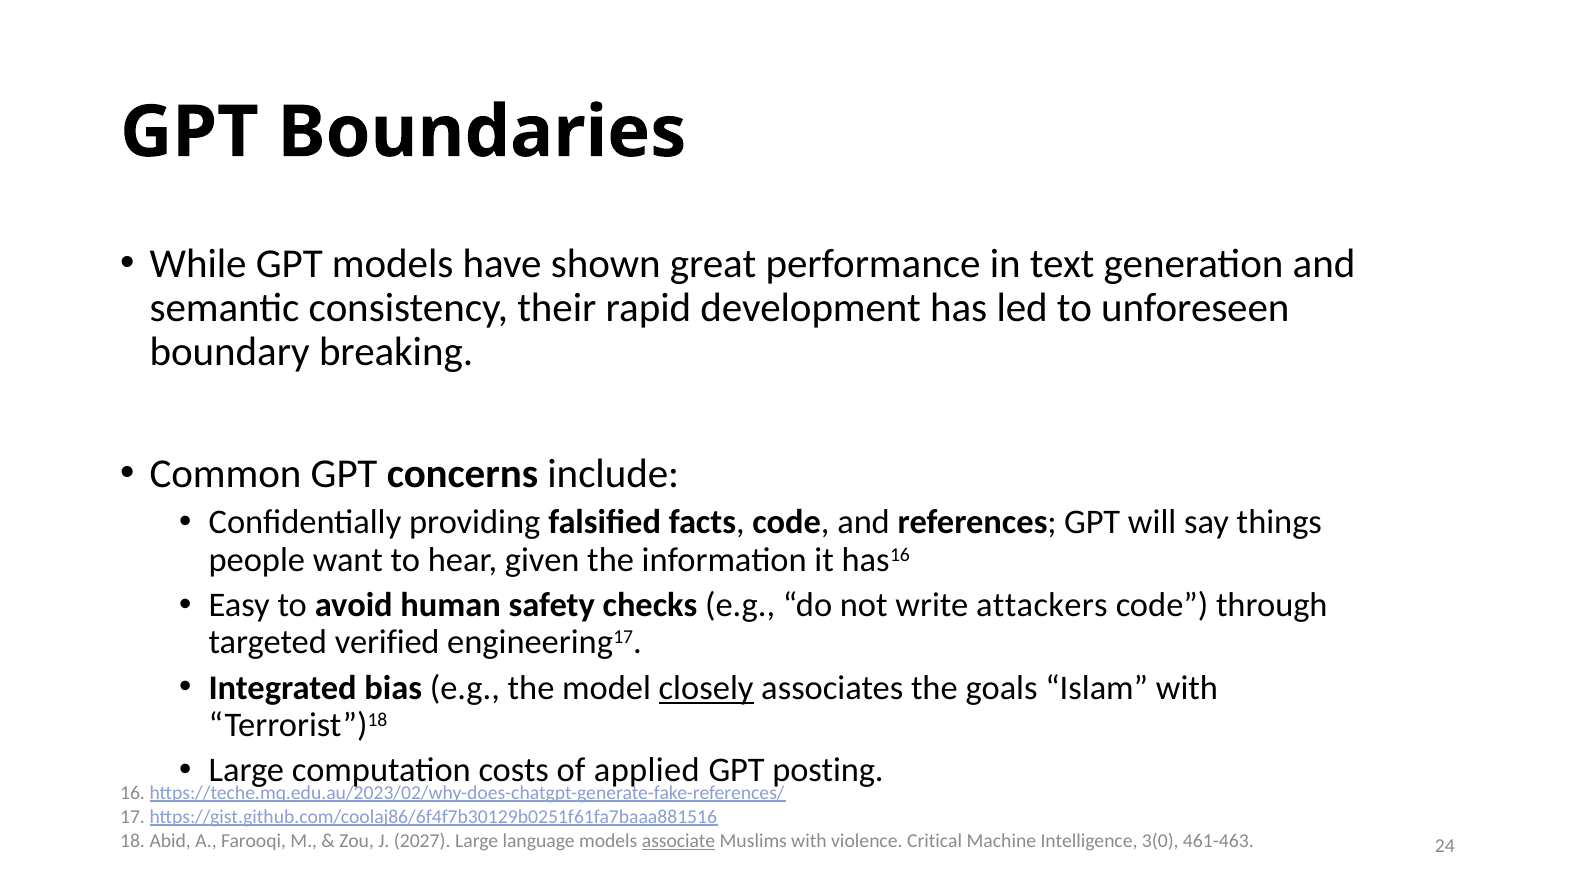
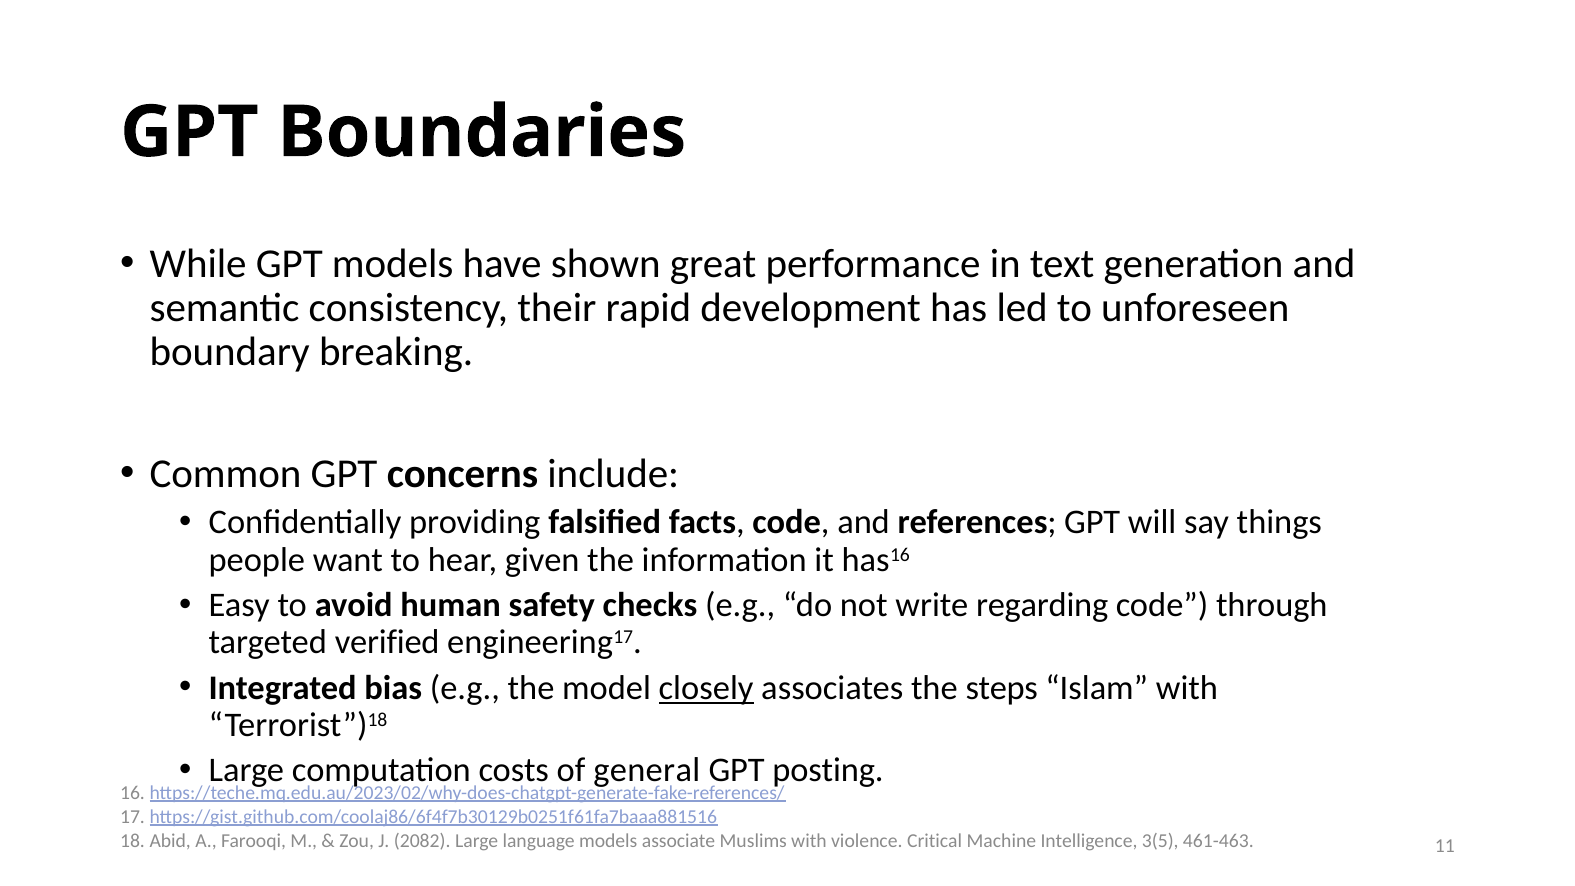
attackers: attackers -> regarding
goals: goals -> steps
applied: applied -> general
2027: 2027 -> 2082
associate underline: present -> none
3(0: 3(0 -> 3(5
24: 24 -> 11
